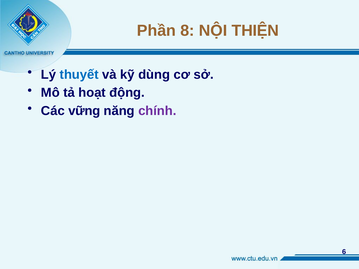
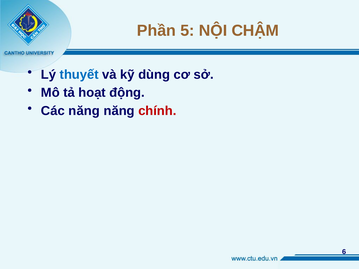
8: 8 -> 5
THIỆN: THIỆN -> CHẬM
Các vững: vững -> năng
chính colour: purple -> red
